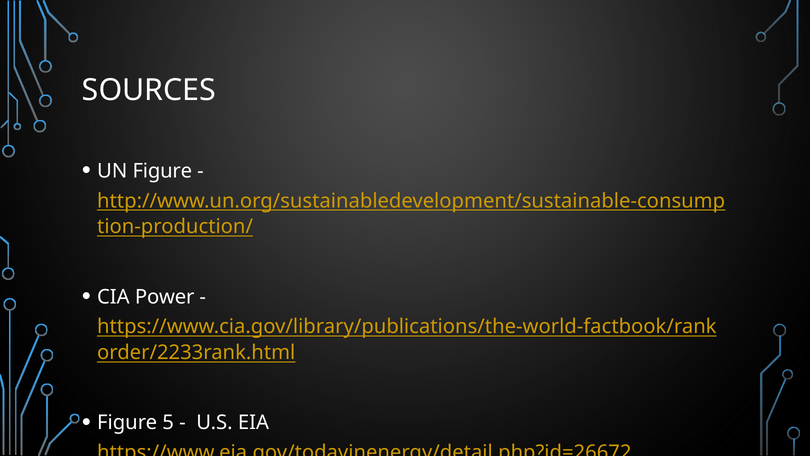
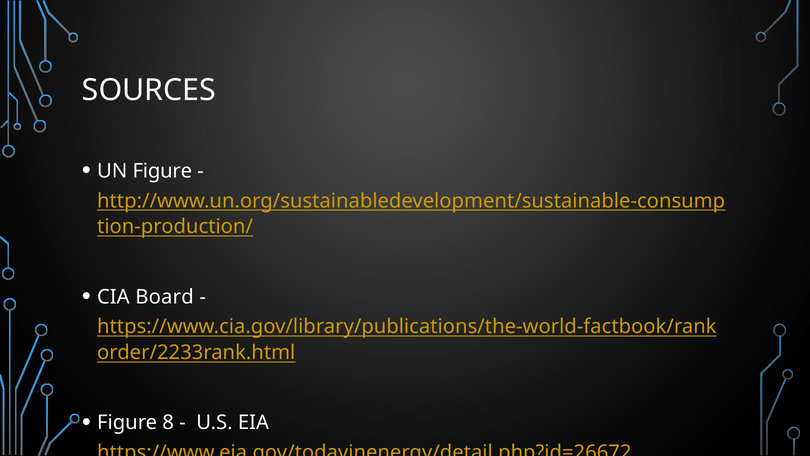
Power: Power -> Board
5: 5 -> 8
